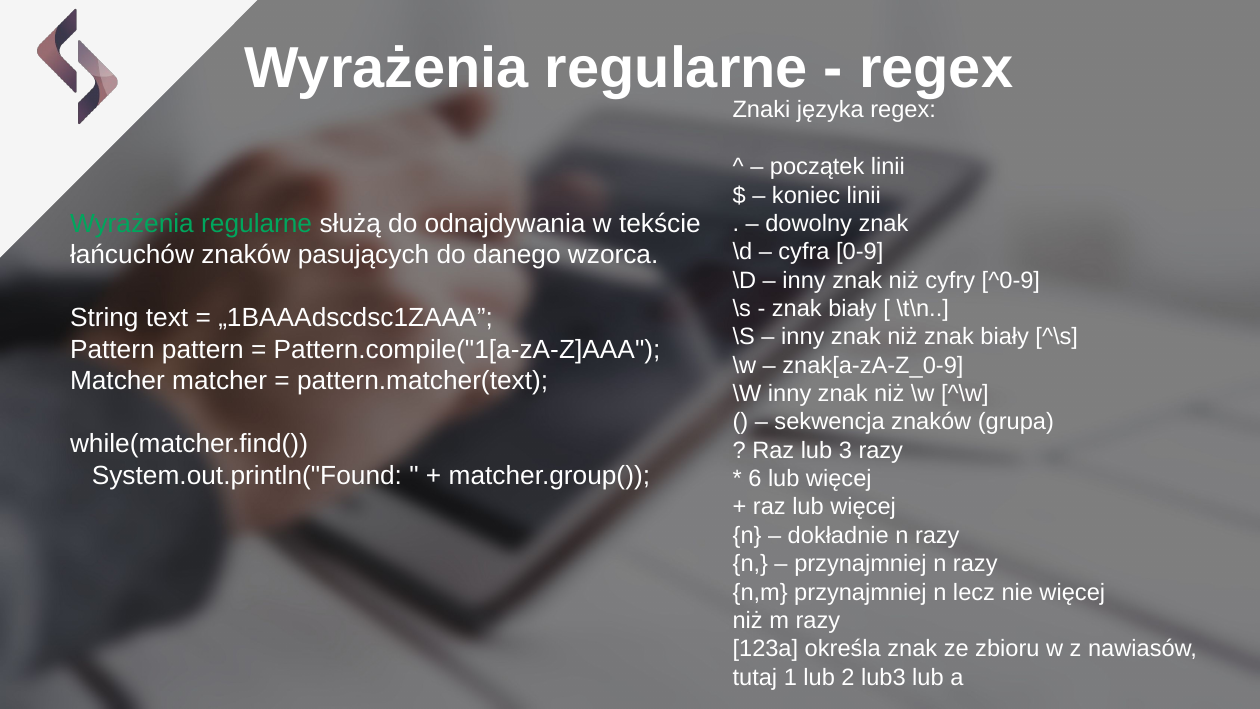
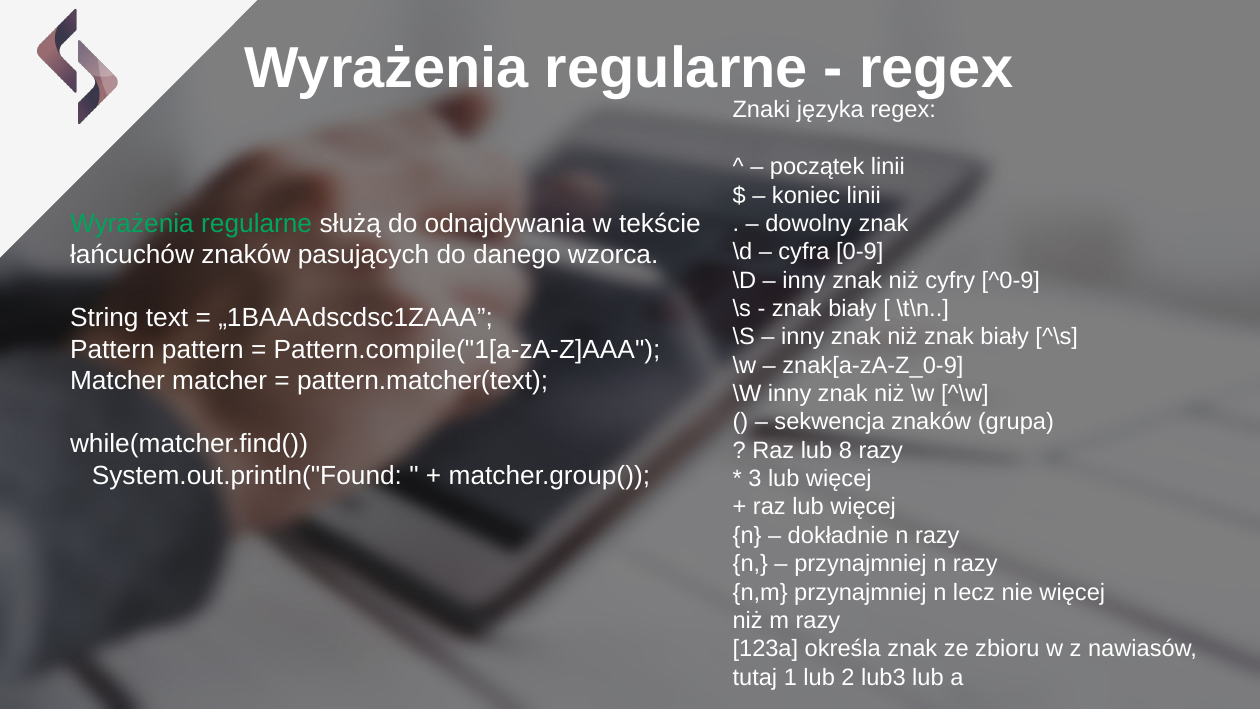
3: 3 -> 8
6: 6 -> 3
